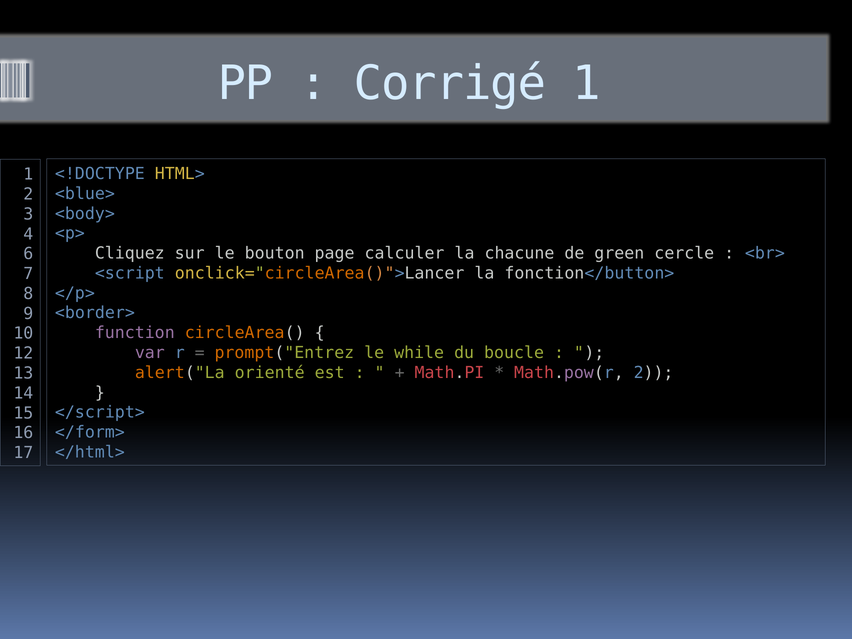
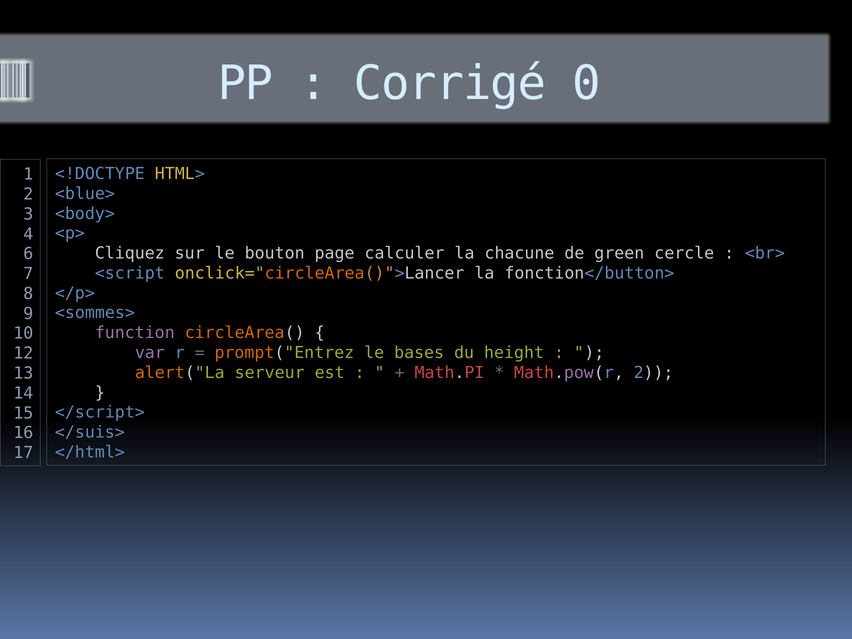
Corrigé 1: 1 -> 0
<border>: <border> -> <sommes>
while: while -> bases
boucle: boucle -> height
orienté: orienté -> serveur
</form>: </form> -> </suis>
